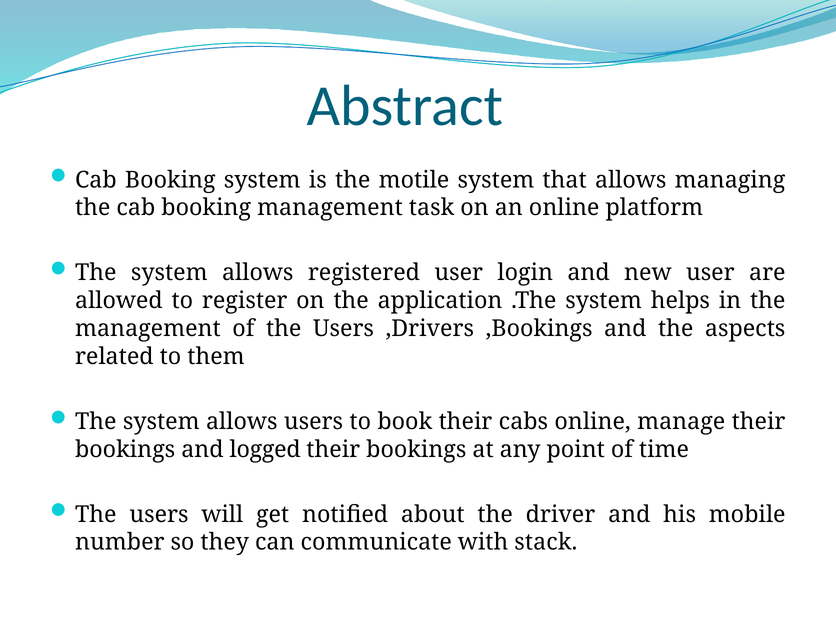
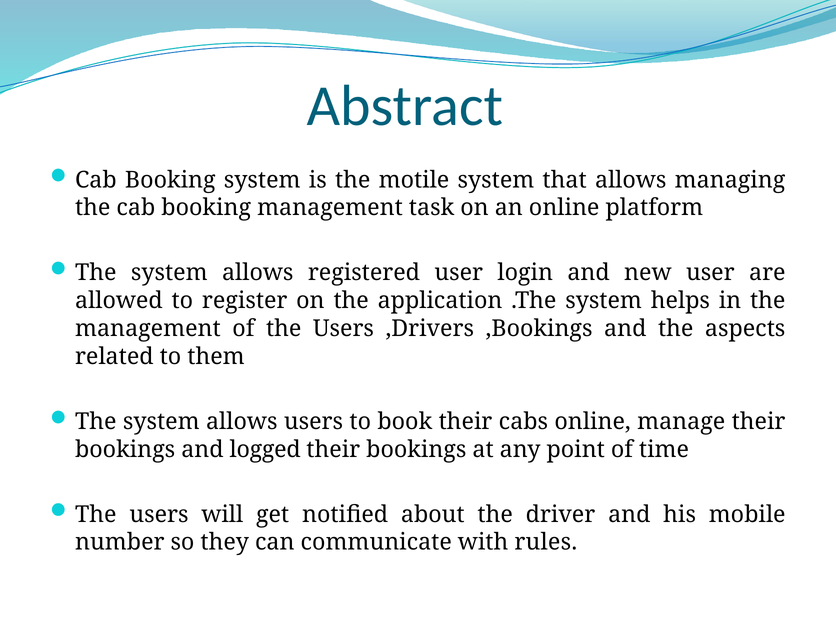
stack: stack -> rules
